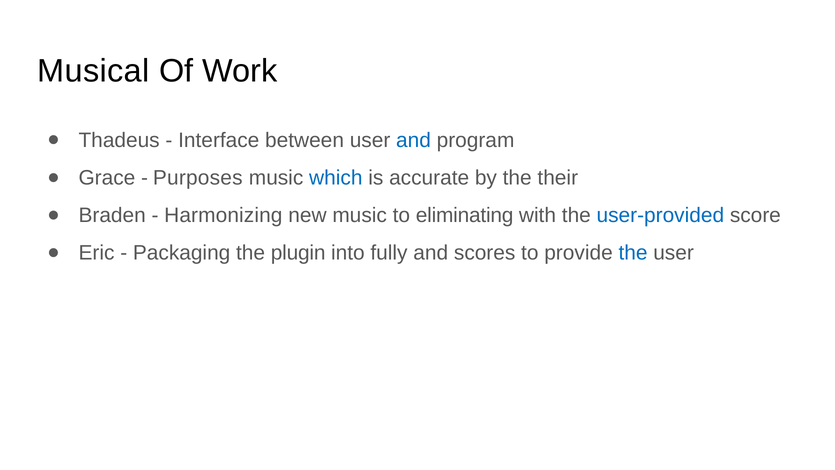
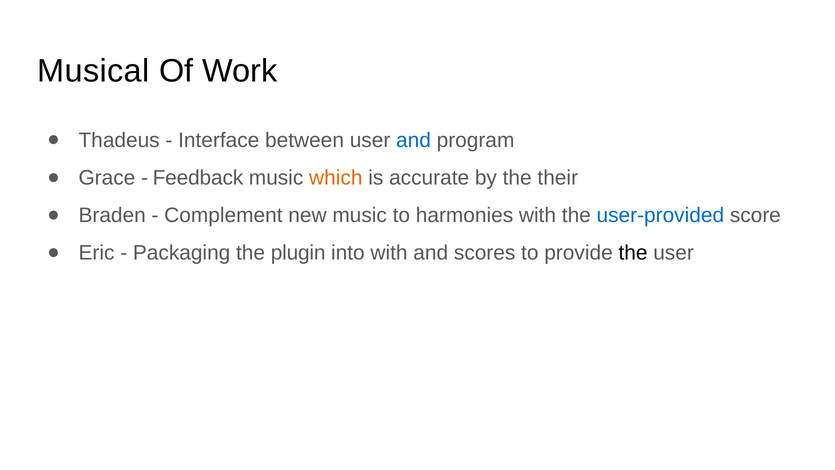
Purposes: Purposes -> Feedback
which colour: blue -> orange
Harmonizing: Harmonizing -> Complement
eliminating: eliminating -> harmonies
into fully: fully -> with
the at (633, 253) colour: blue -> black
